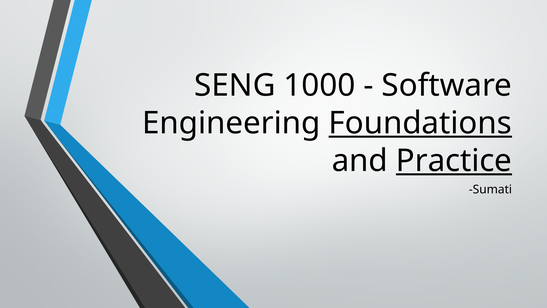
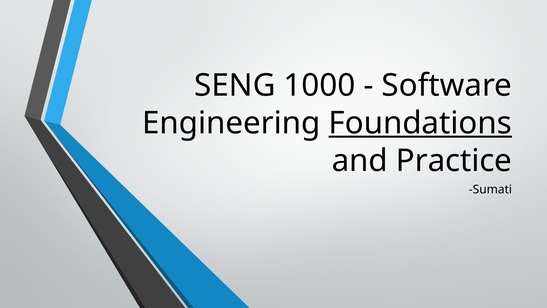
Practice underline: present -> none
